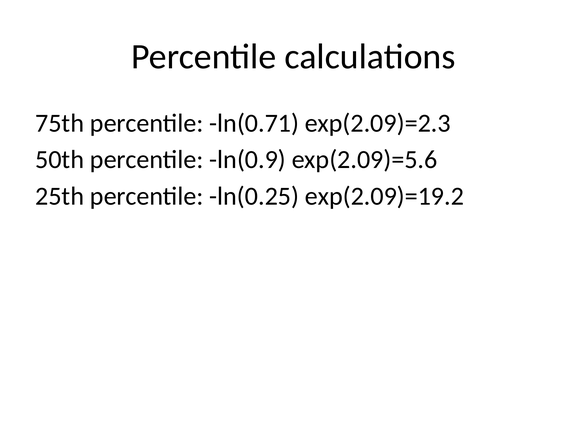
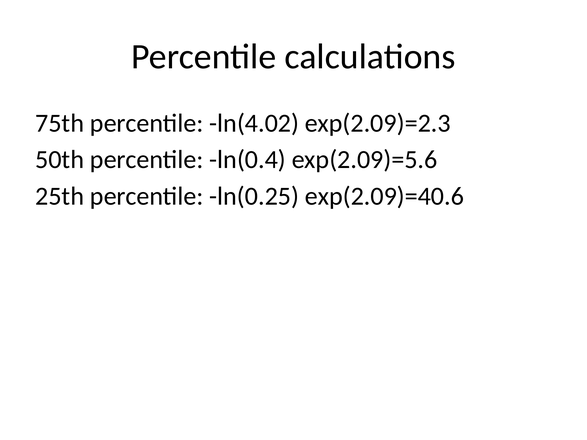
ln(0.71: ln(0.71 -> ln(4.02
ln(0.9: ln(0.9 -> ln(0.4
exp(2.09)=19.2: exp(2.09)=19.2 -> exp(2.09)=40.6
